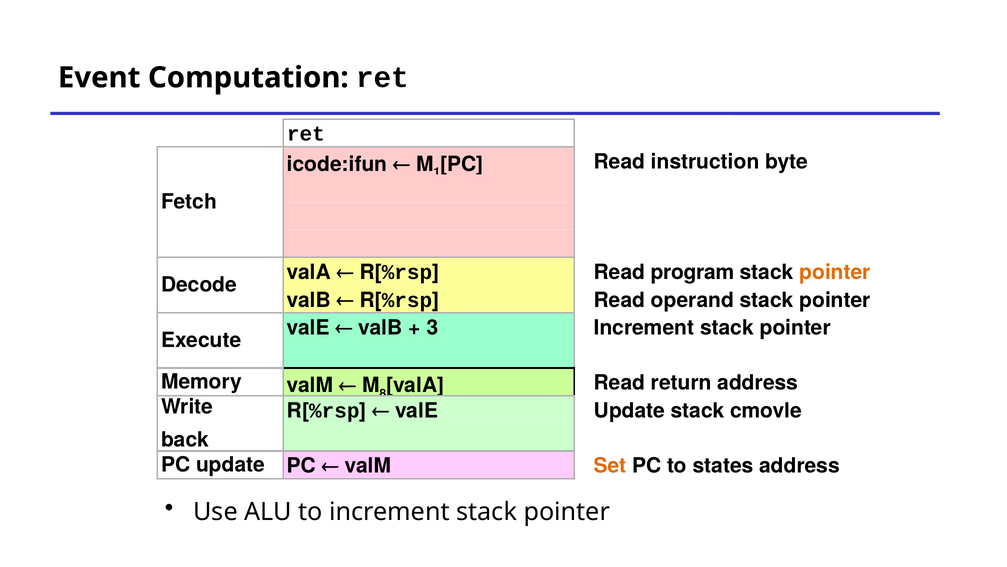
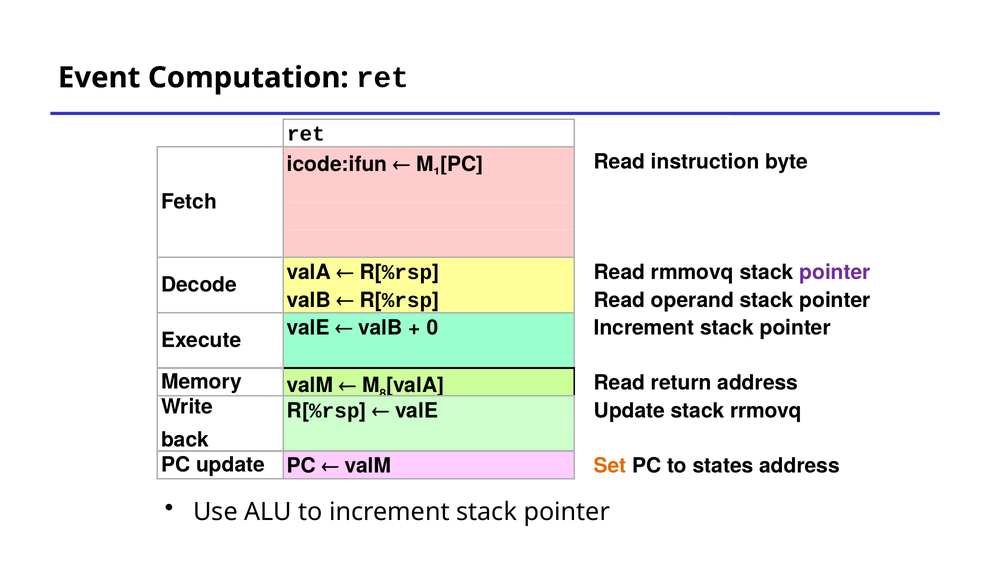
program: program -> rmmovq
pointer at (835, 272) colour: orange -> purple
3: 3 -> 0
cmovle: cmovle -> rrmovq
